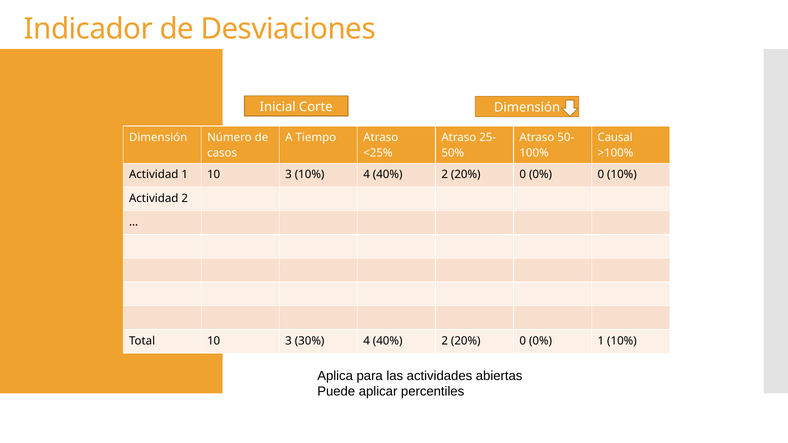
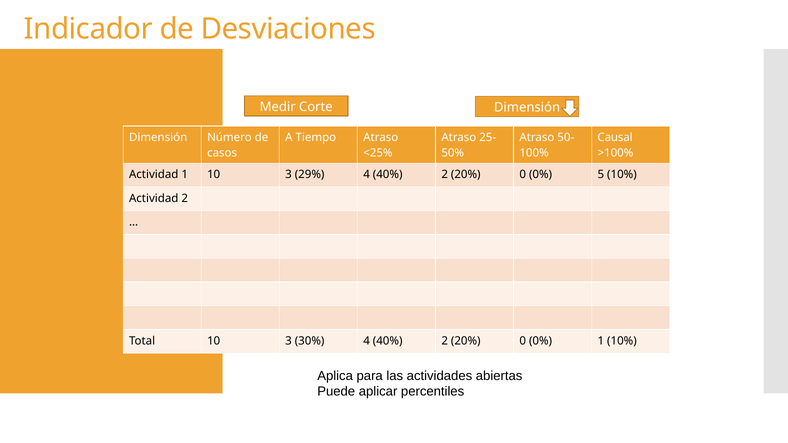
Inicial: Inicial -> Medir
3 10%: 10% -> 29%
0% 0: 0 -> 5
